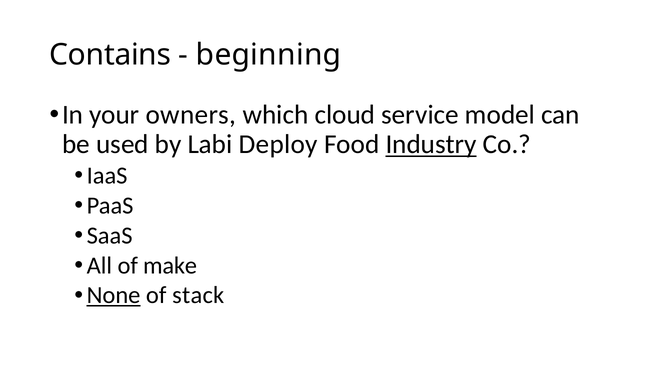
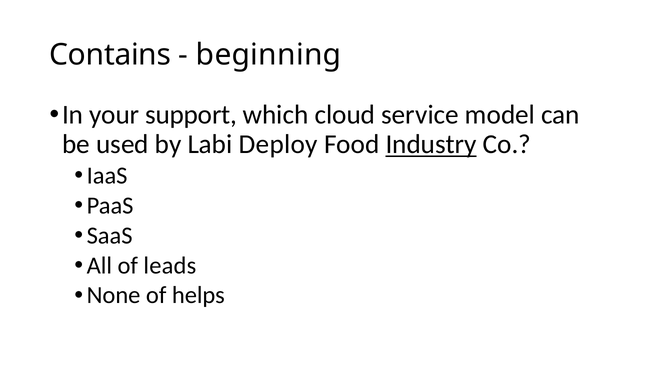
owners: owners -> support
make: make -> leads
None underline: present -> none
stack: stack -> helps
